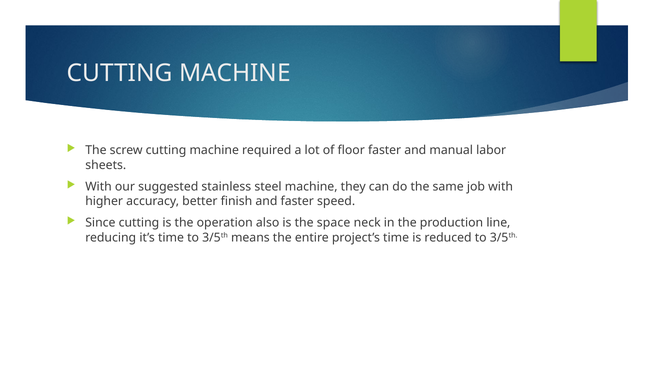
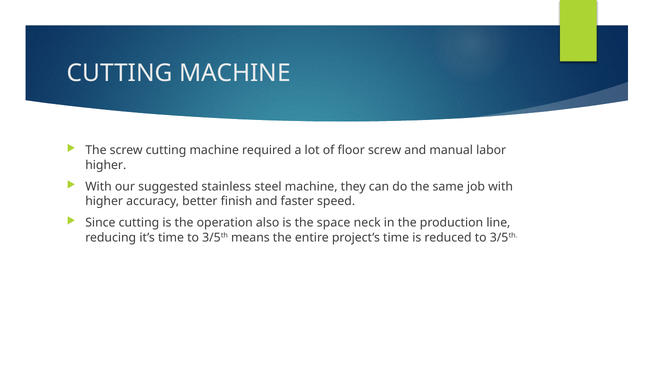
floor faster: faster -> screw
sheets at (106, 165): sheets -> higher
